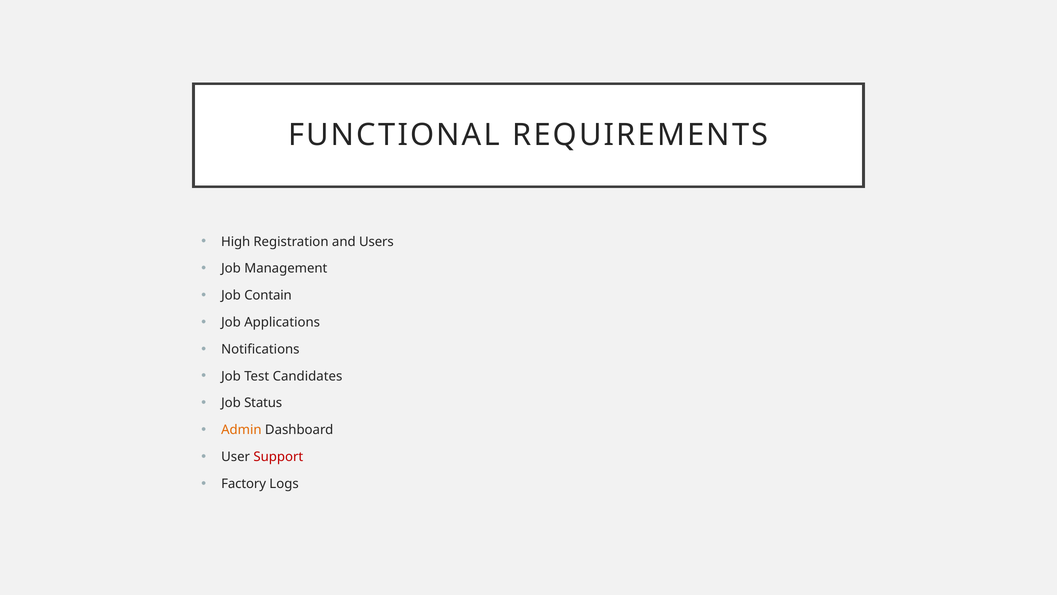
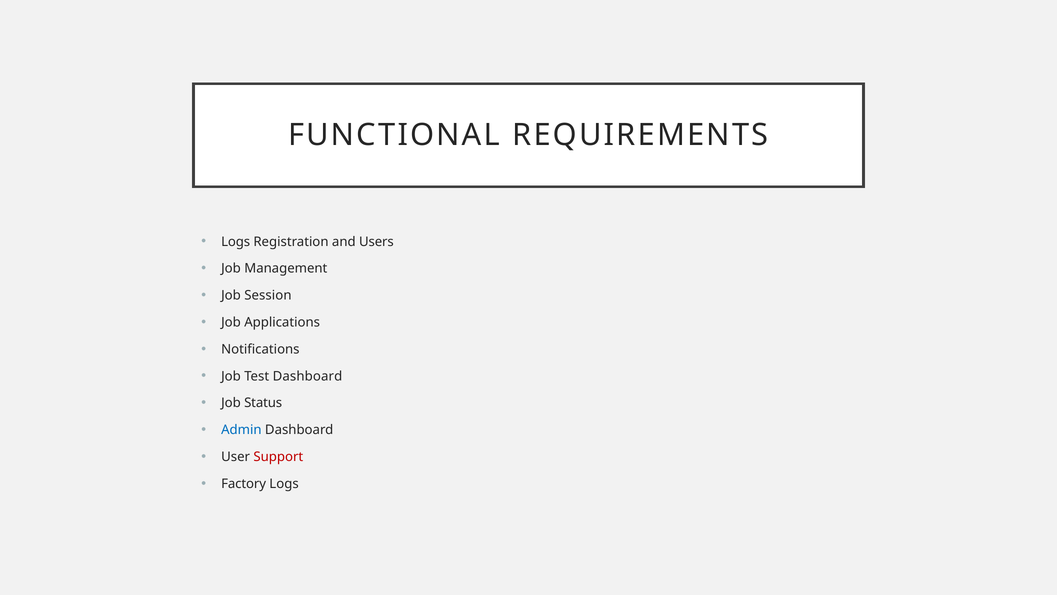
High at (236, 242): High -> Logs
Contain: Contain -> Session
Test Candidates: Candidates -> Dashboard
Admin colour: orange -> blue
